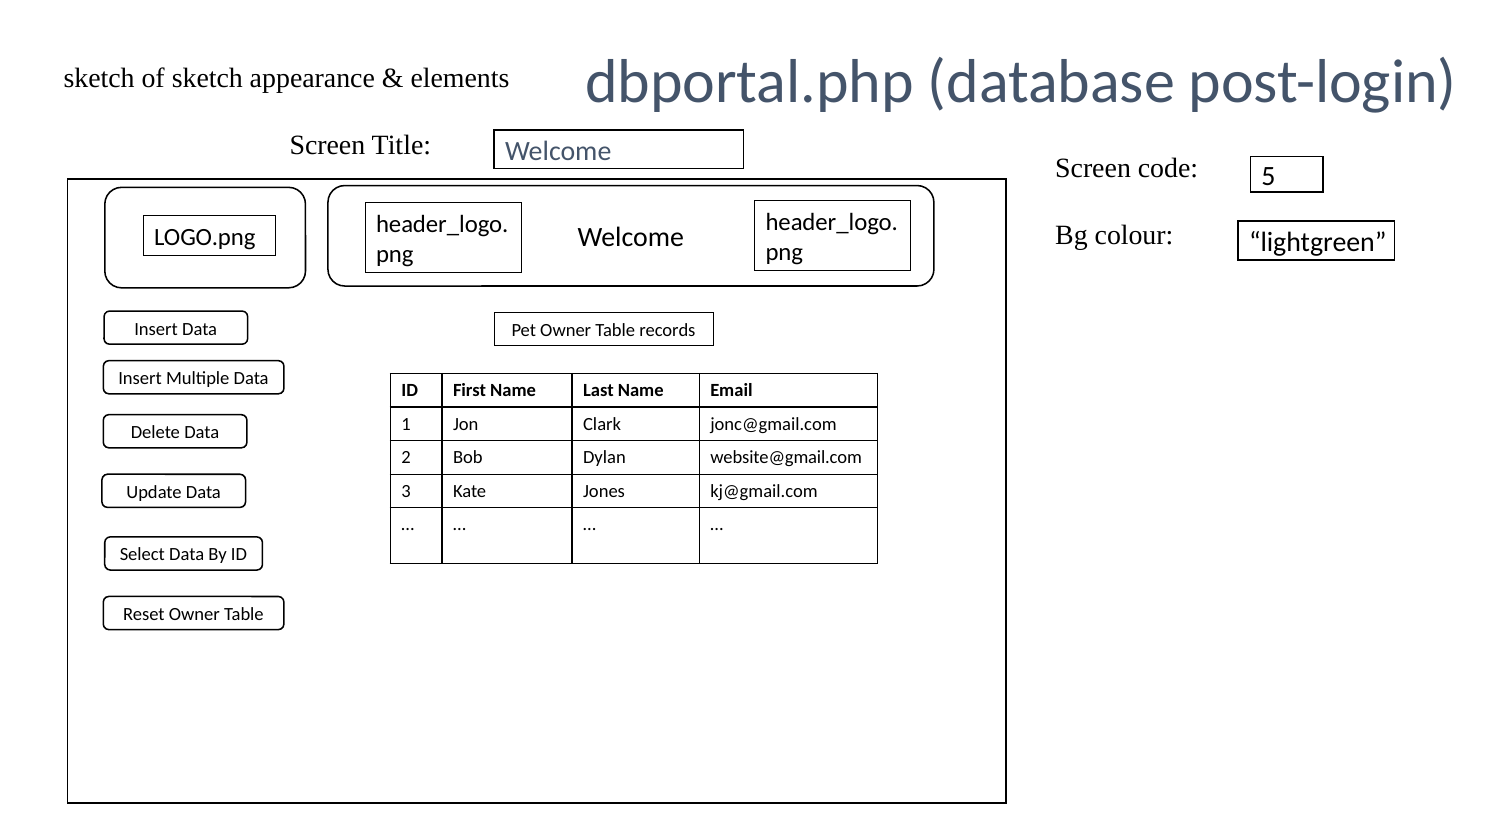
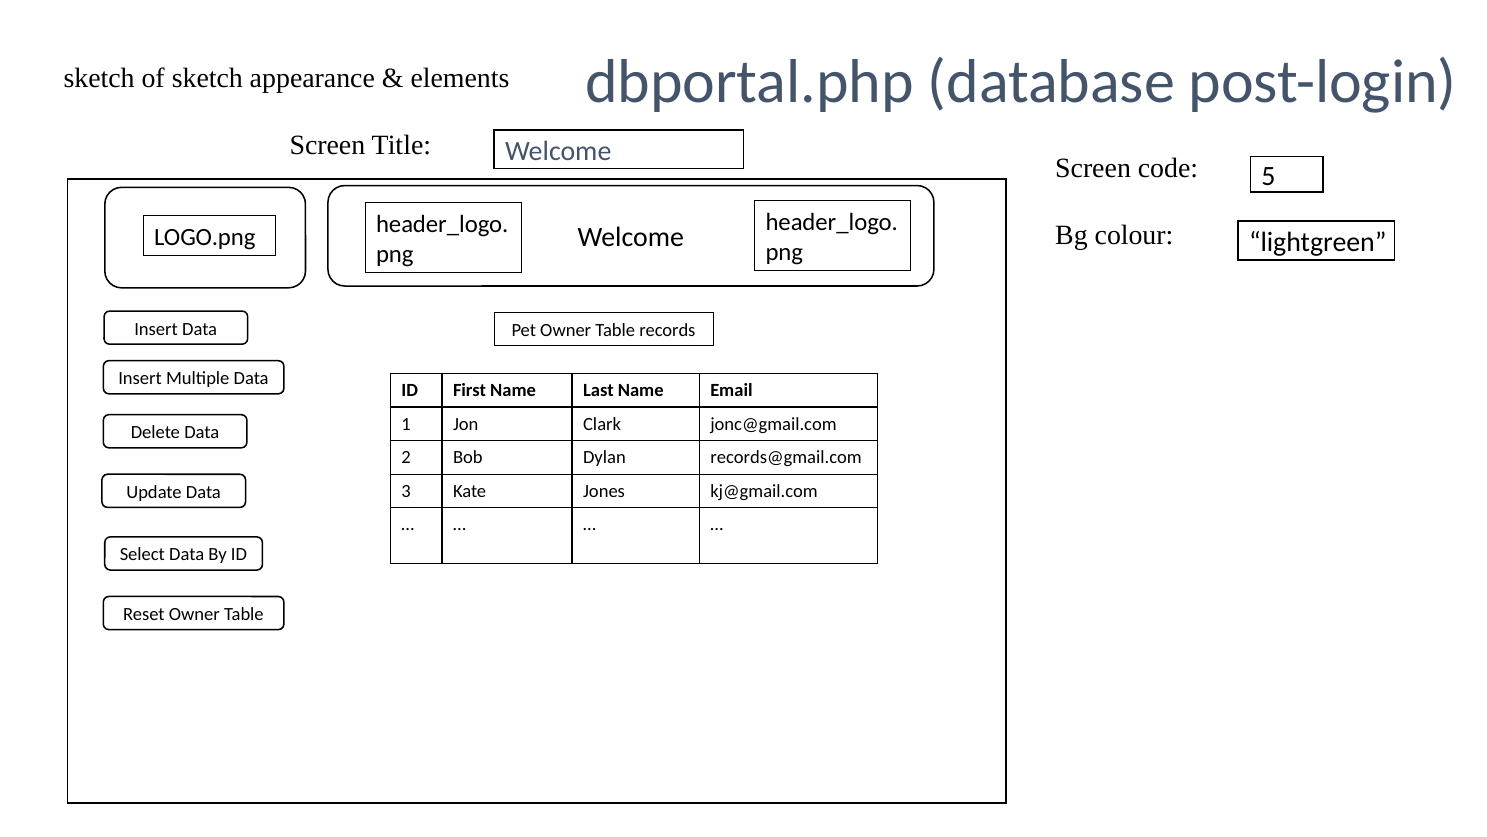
website@gmail.com: website@gmail.com -> records@gmail.com
